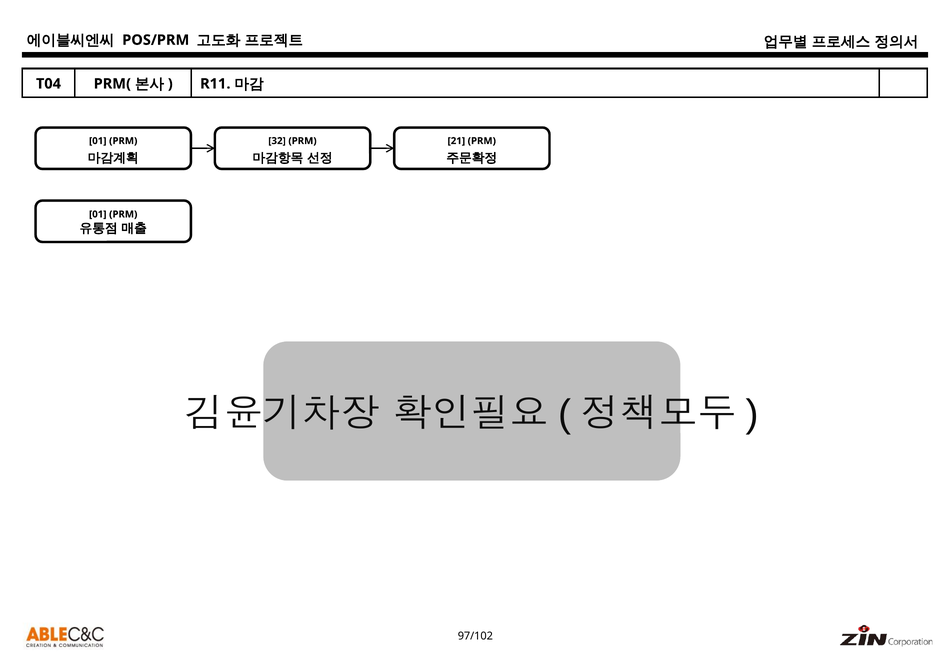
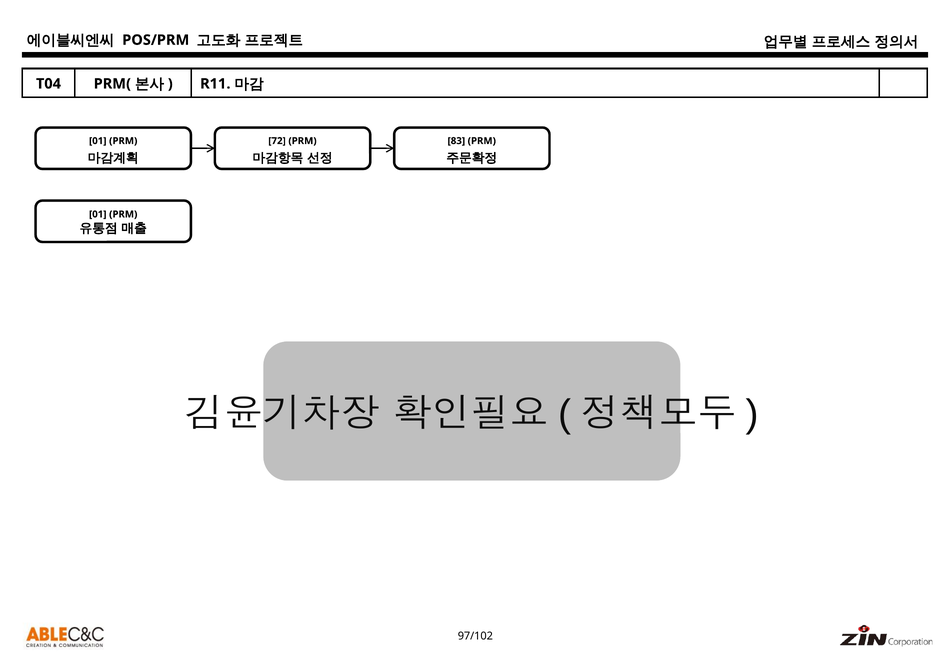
32: 32 -> 72
21: 21 -> 83
